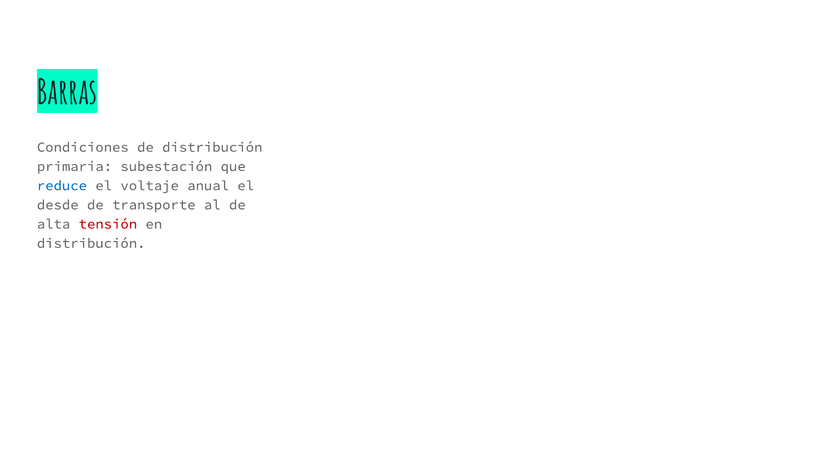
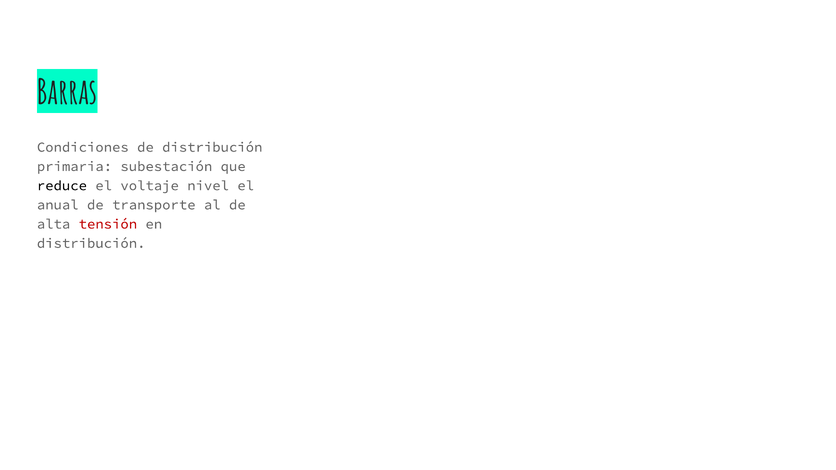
reduce colour: blue -> black
anual: anual -> nivel
desde: desde -> anual
